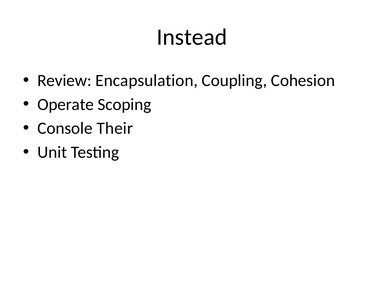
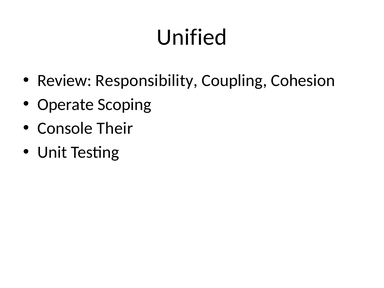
Instead: Instead -> Unified
Encapsulation: Encapsulation -> Responsibility
